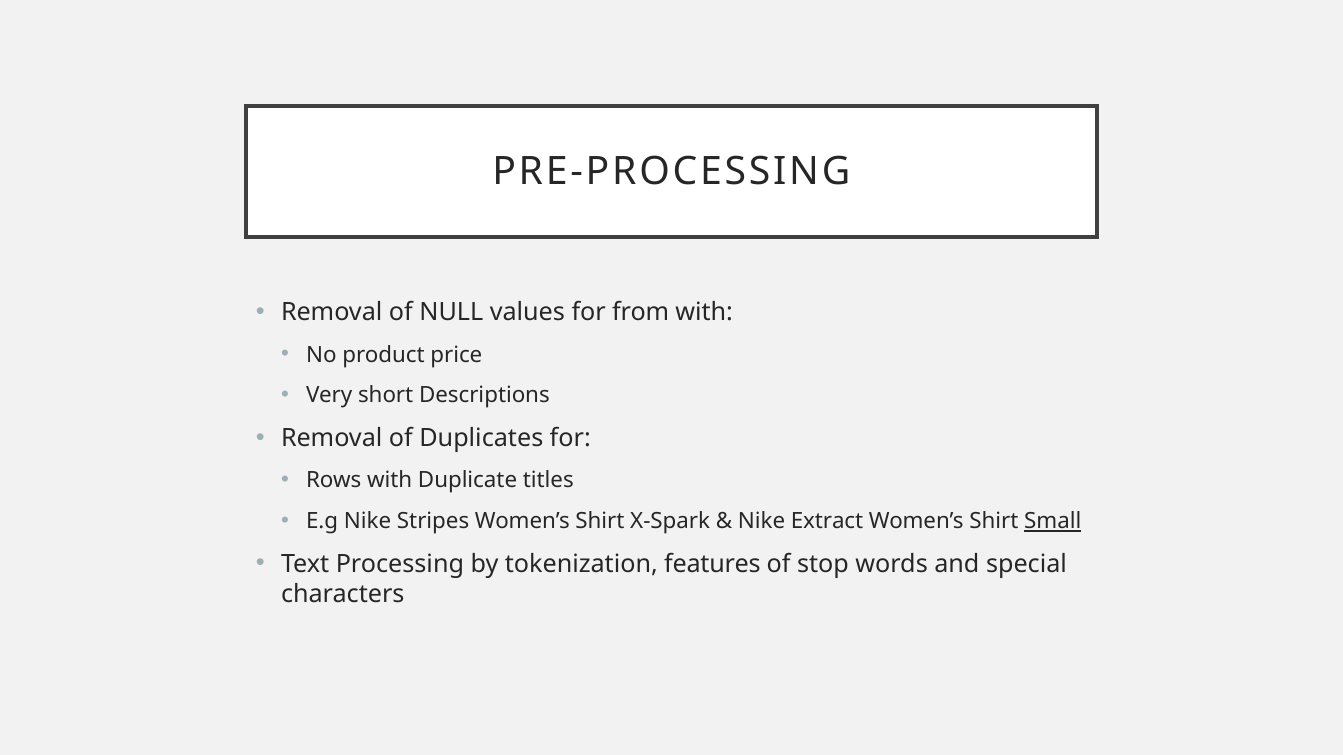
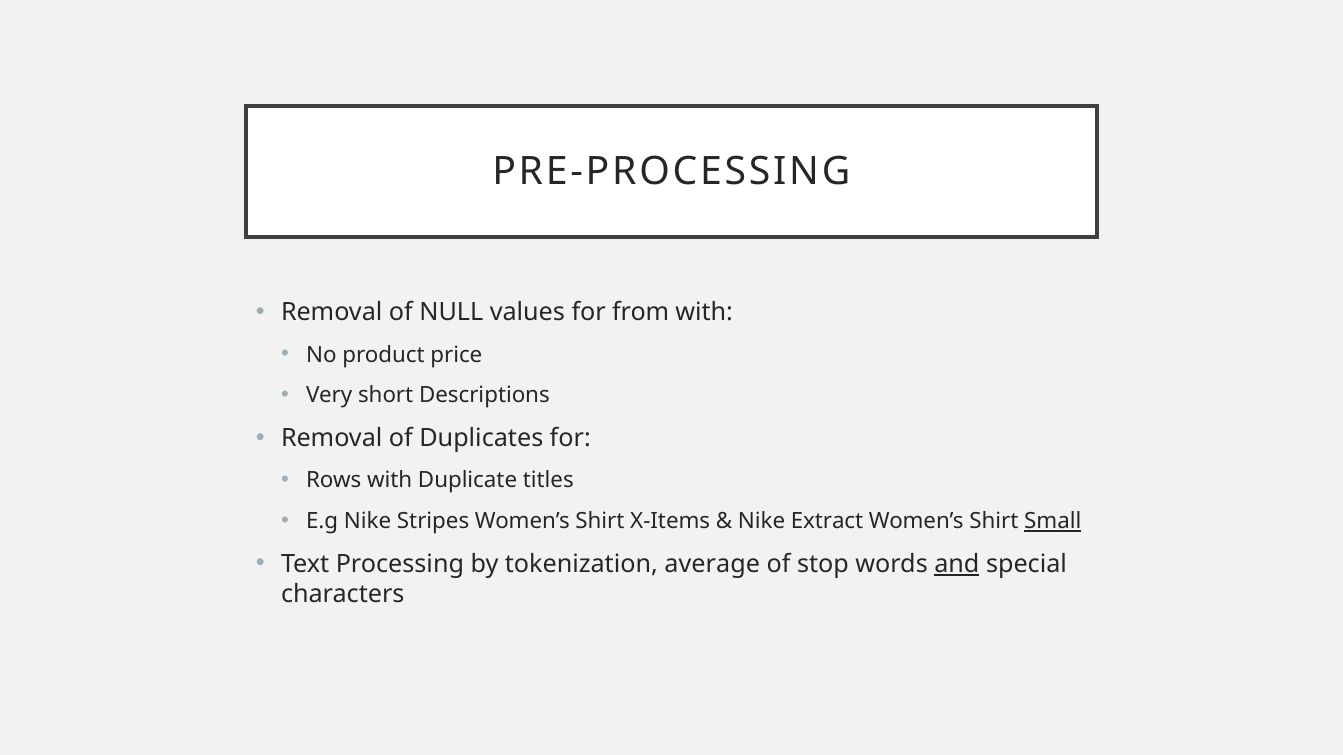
X-Spark: X-Spark -> X-Items
features: features -> average
and underline: none -> present
